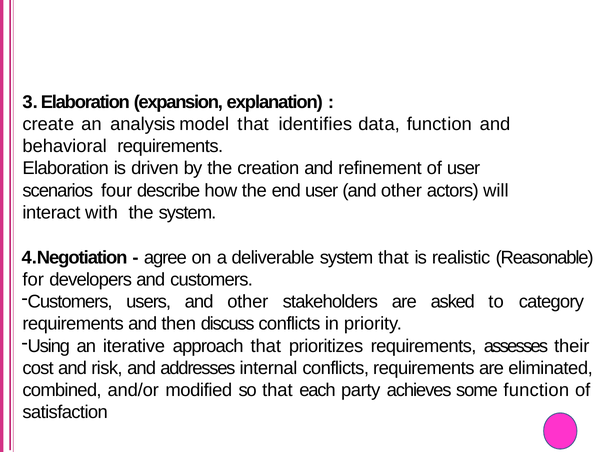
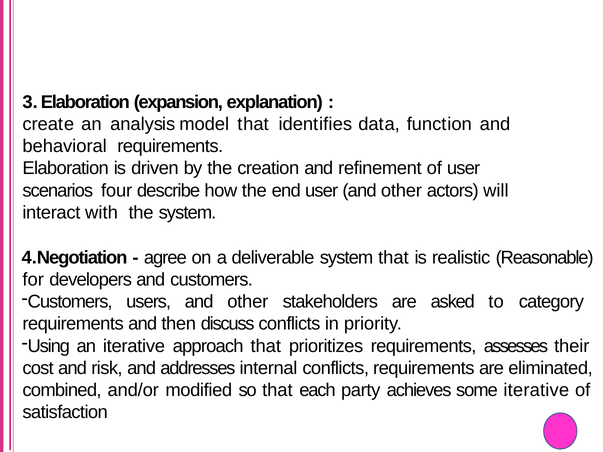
some function: function -> iterative
